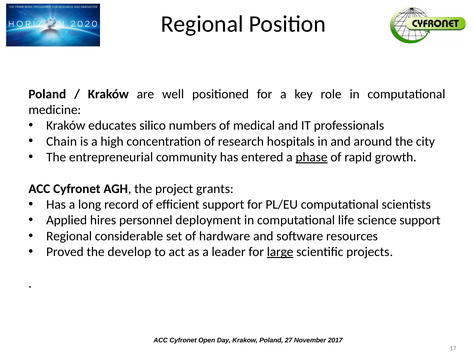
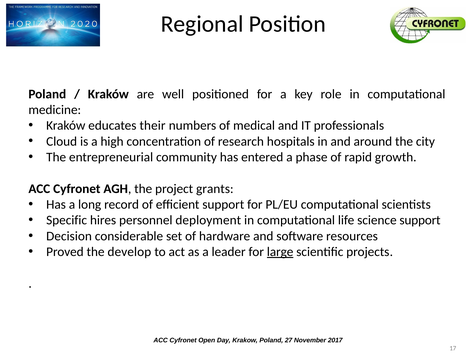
silico: silico -> their
Chain: Chain -> Cloud
phase underline: present -> none
Applied: Applied -> Specific
Regional at (69, 236): Regional -> Decision
